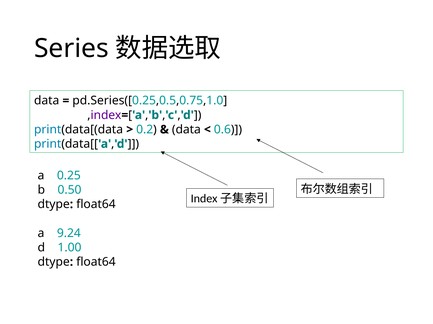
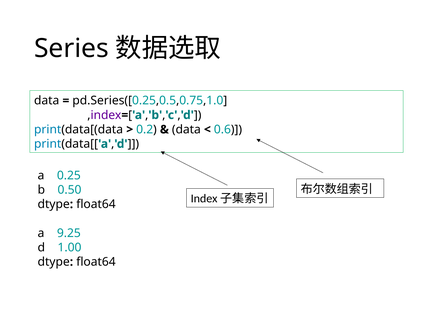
9.24: 9.24 -> 9.25
